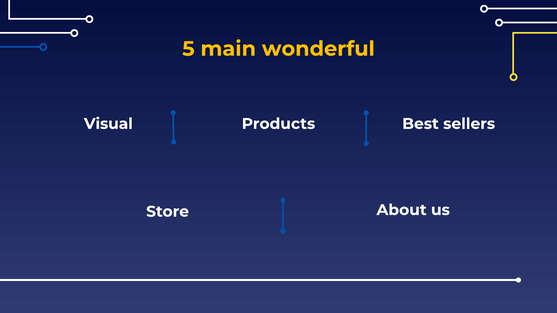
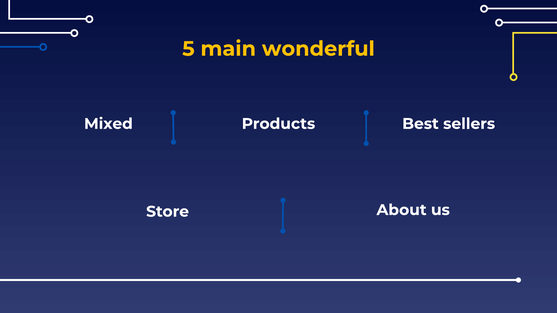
Visual: Visual -> Mixed
